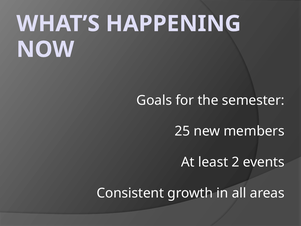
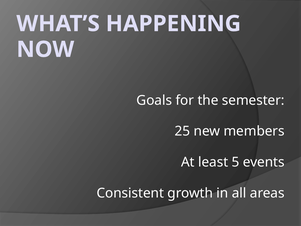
2: 2 -> 5
